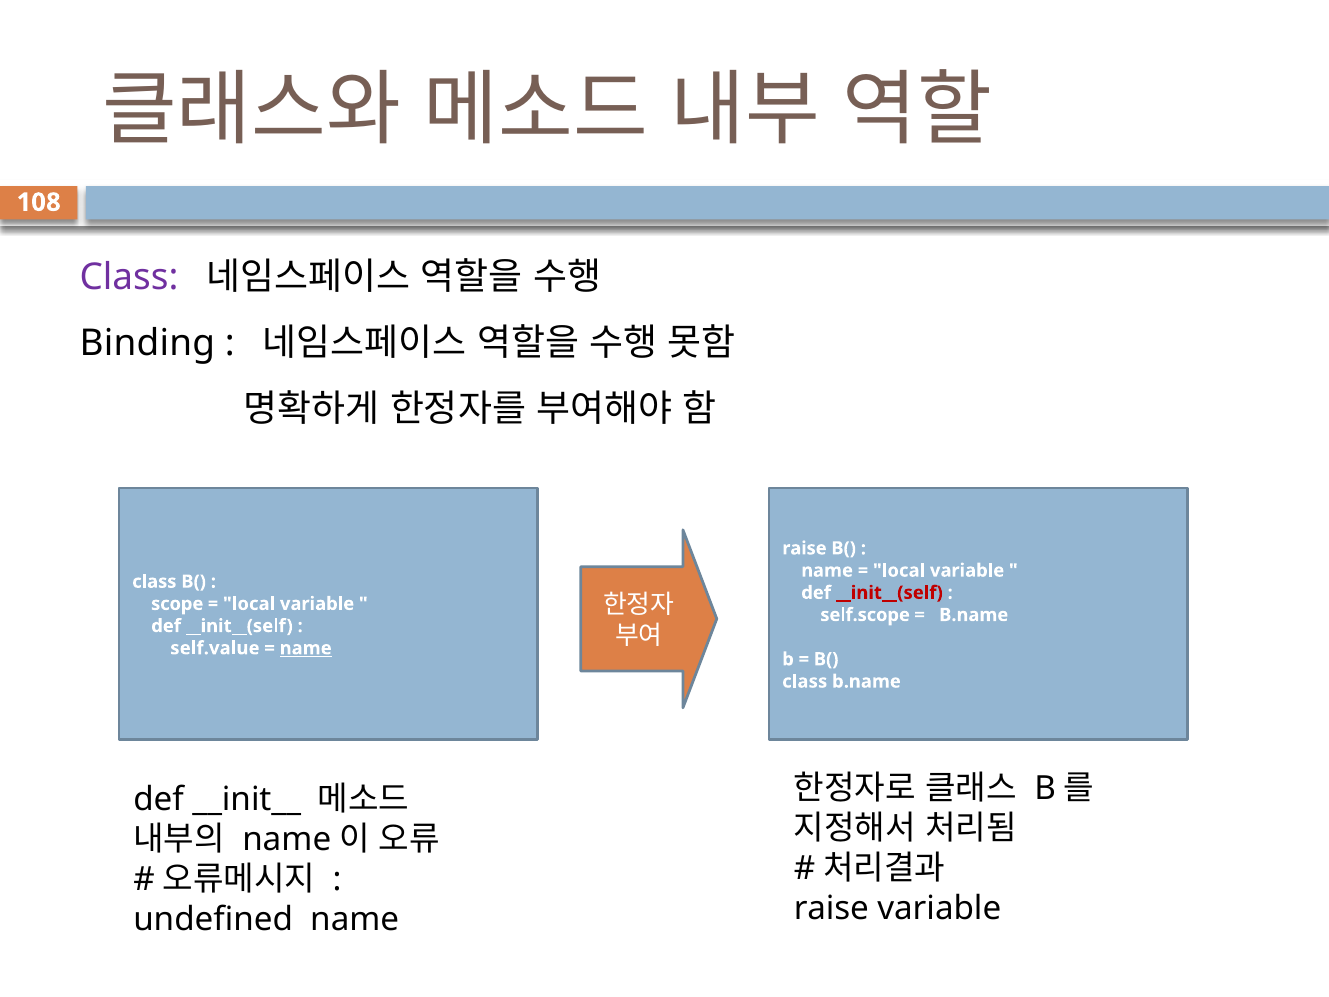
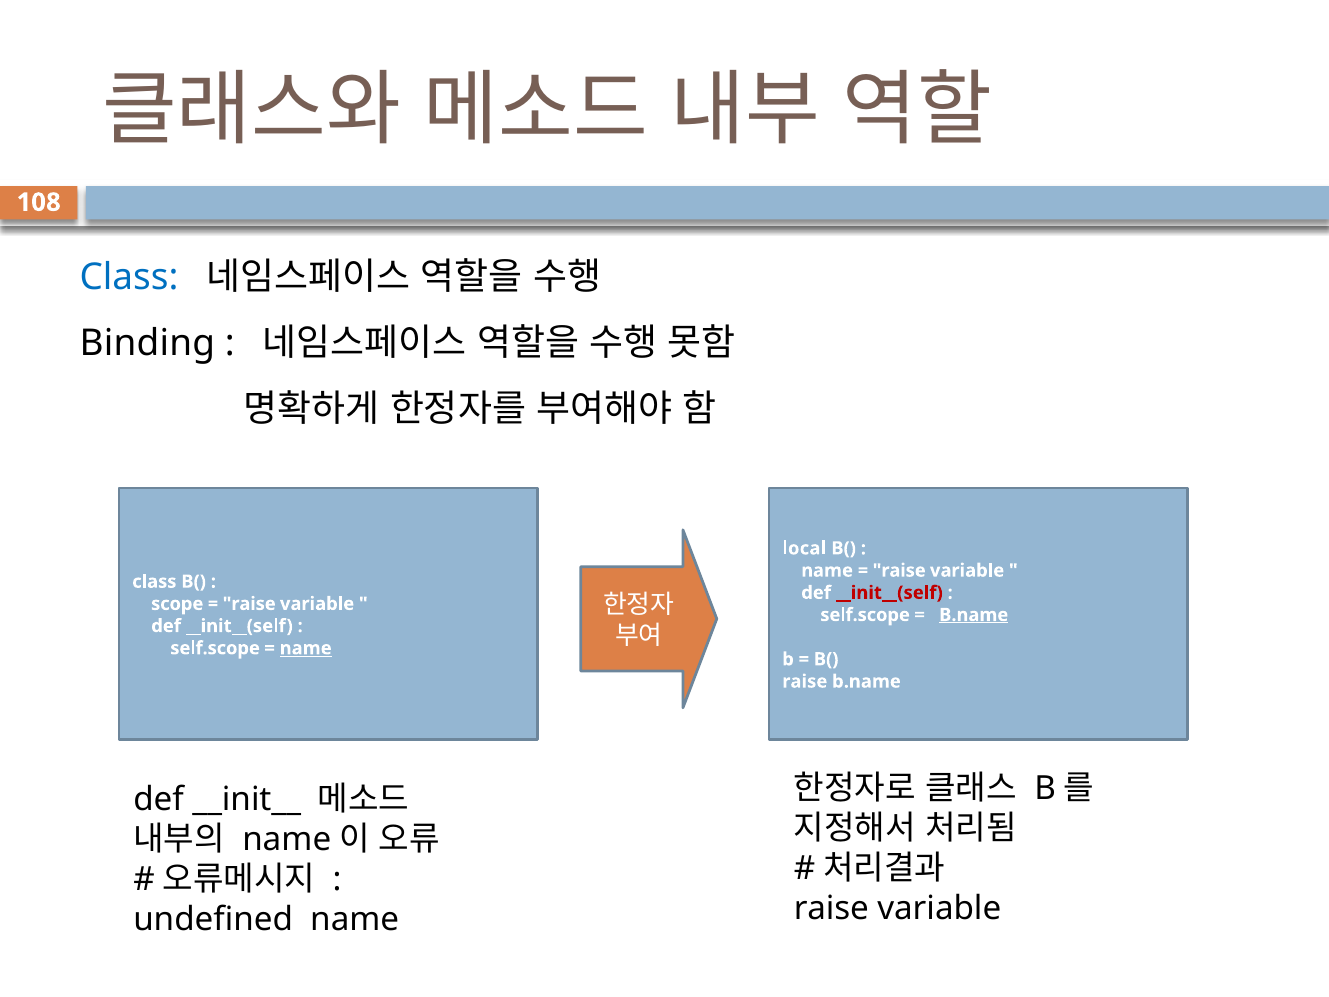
Class at (129, 277) colour: purple -> blue
raise at (804, 548): raise -> local
local at (899, 570): local -> raise
local at (249, 604): local -> raise
B.name at (974, 615) underline: none -> present
self.value at (215, 648): self.value -> self.scope
class at (805, 681): class -> raise
